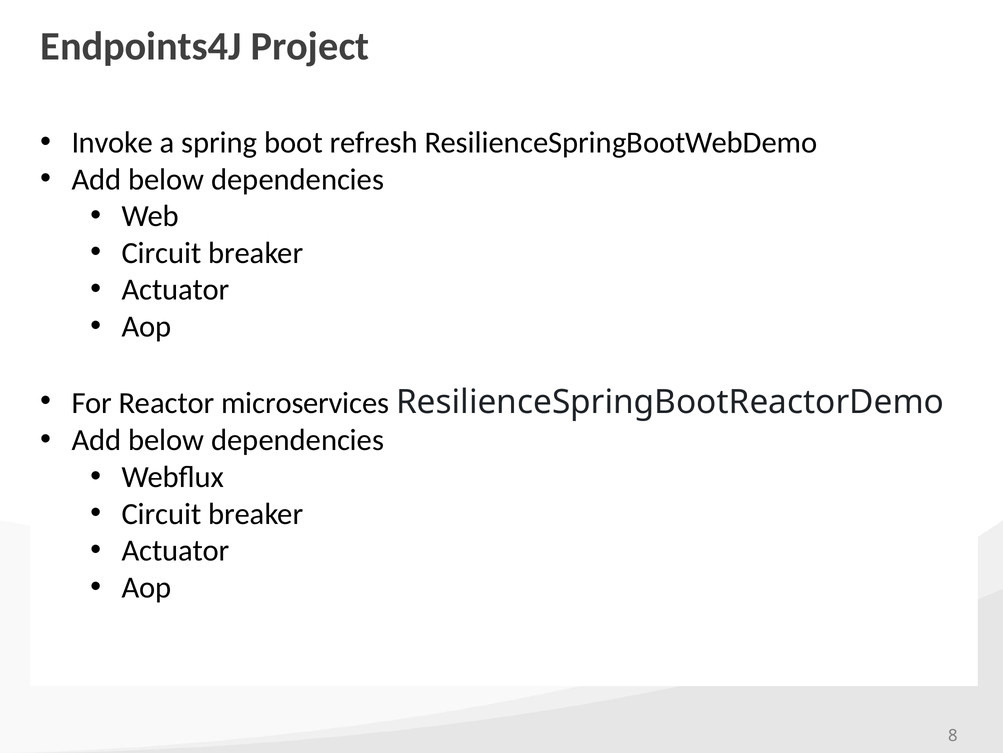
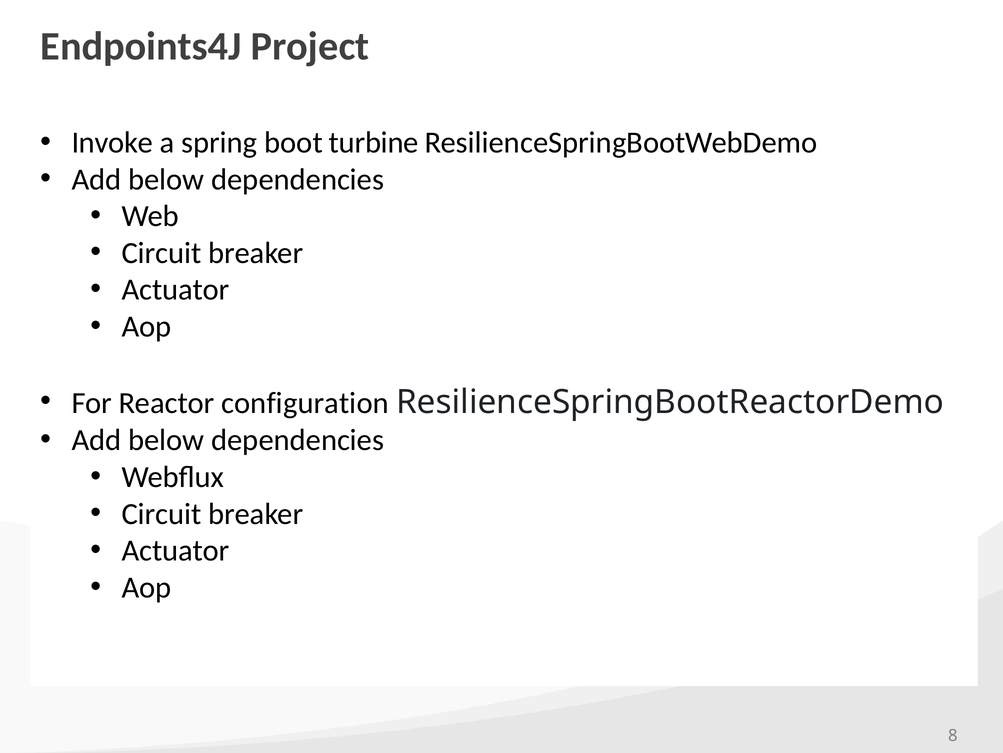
refresh: refresh -> turbine
microservices: microservices -> configuration
